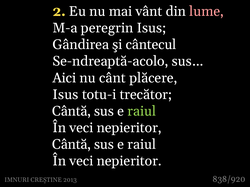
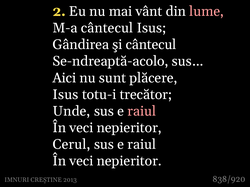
M-a peregrin: peregrin -> cântecul
cânt: cânt -> sunt
Cântă at (72, 111): Cântă -> Unde
raiul at (142, 111) colour: light green -> pink
Cântă at (72, 145): Cântă -> Cerul
